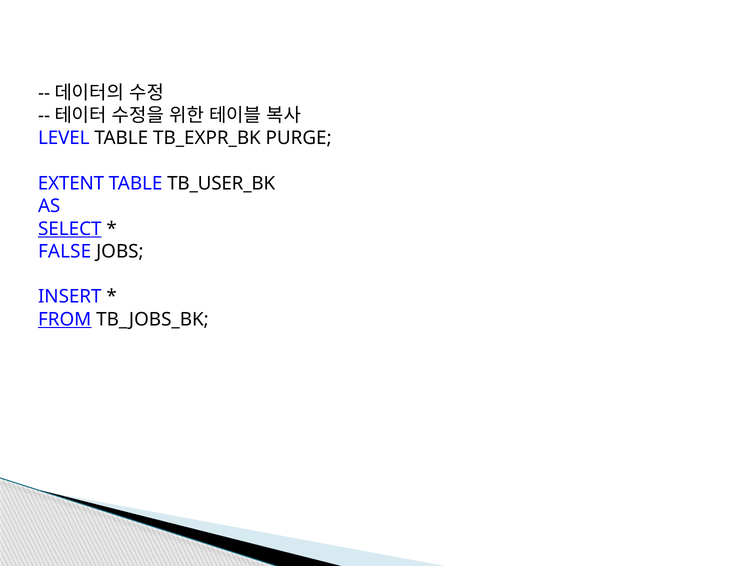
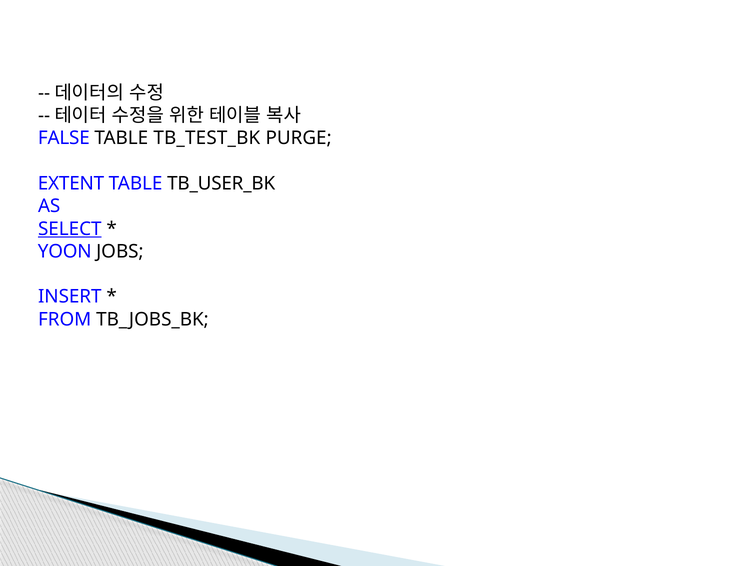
LEVEL: LEVEL -> FALSE
TB_EXPR_BK: TB_EXPR_BK -> TB_TEST_BK
FALSE: FALSE -> YOON
FROM underline: present -> none
